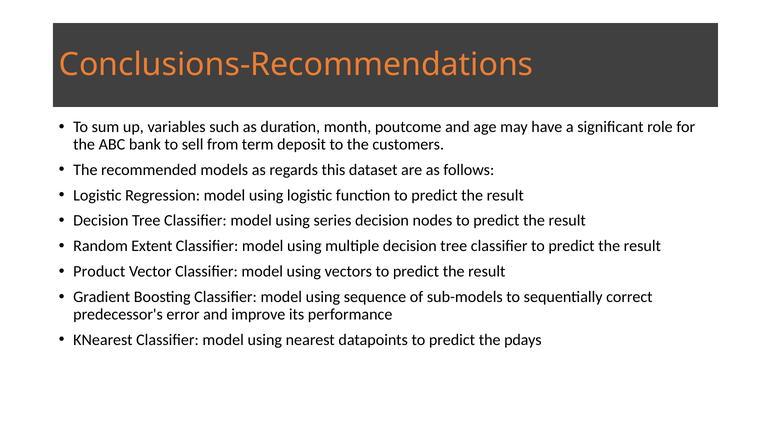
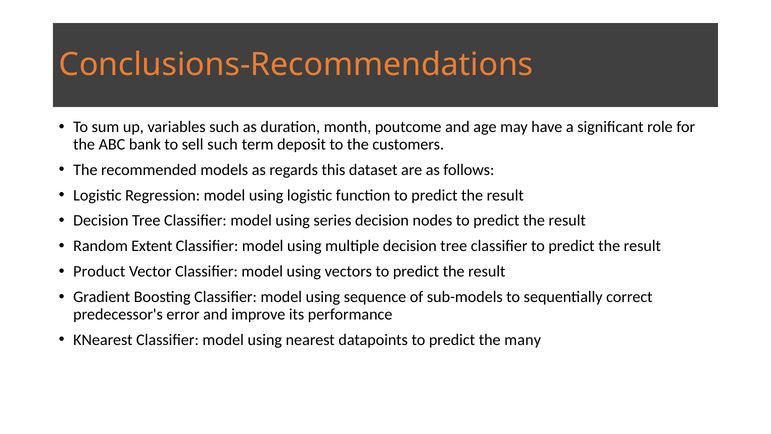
sell from: from -> such
pdays: pdays -> many
